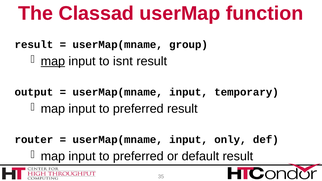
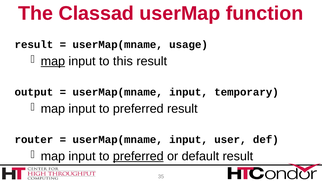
group: group -> usage
isnt: isnt -> this
only: only -> user
preferred at (138, 156) underline: none -> present
